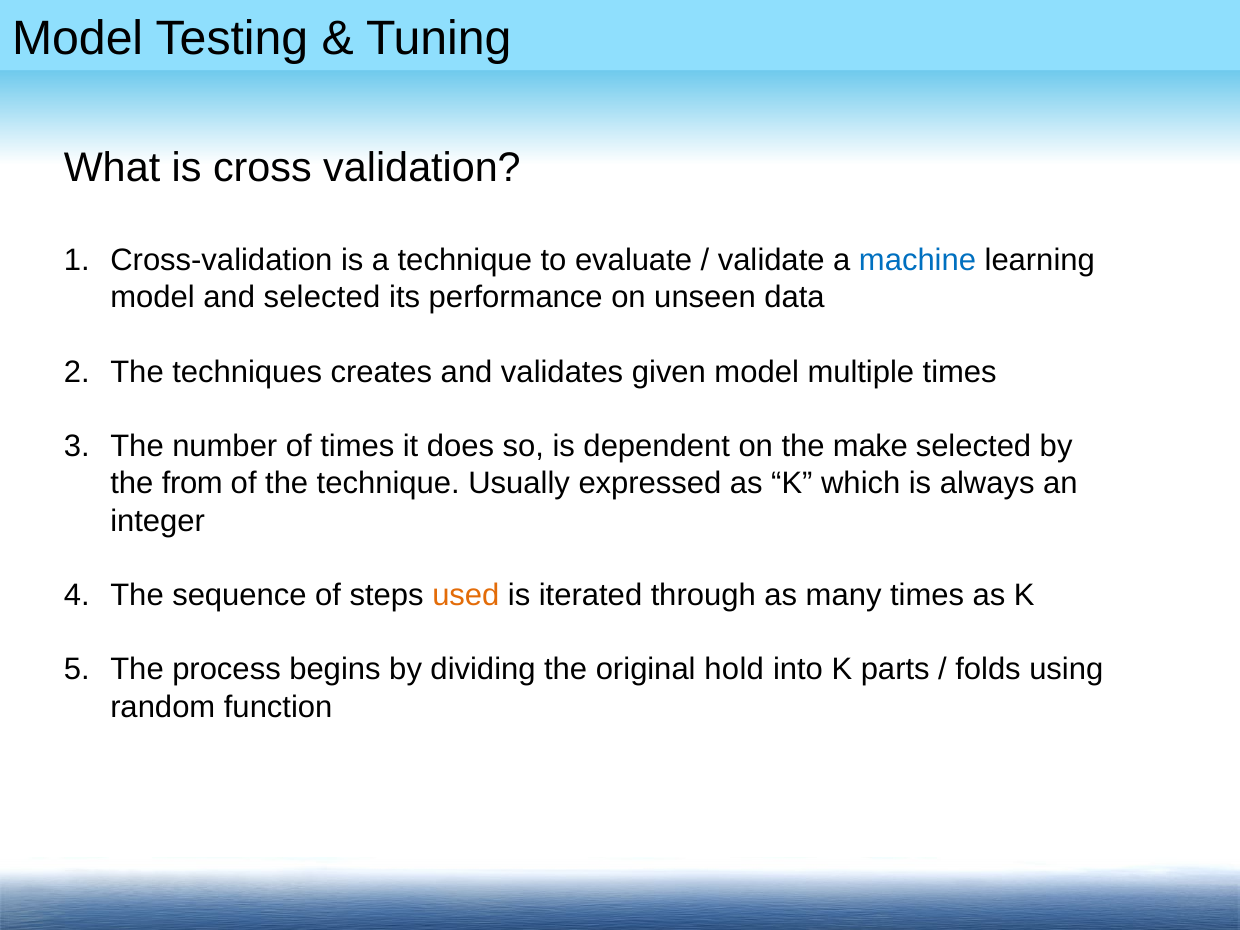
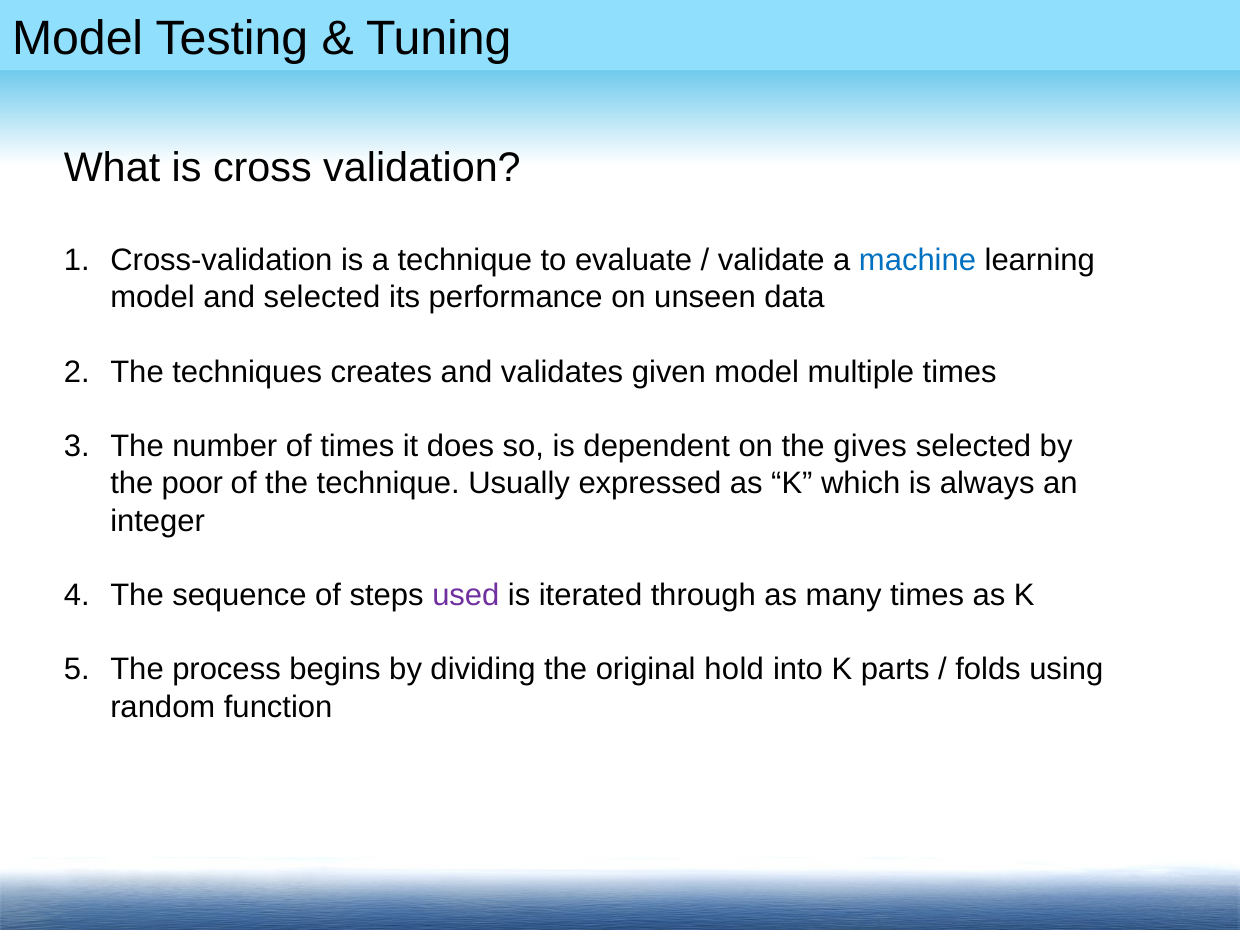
make: make -> gives
from: from -> poor
used colour: orange -> purple
